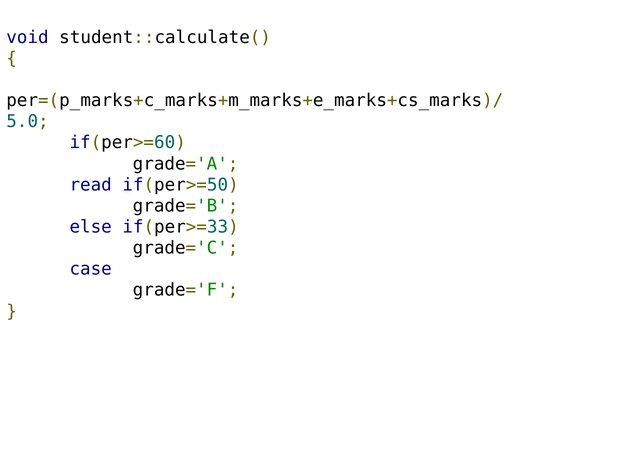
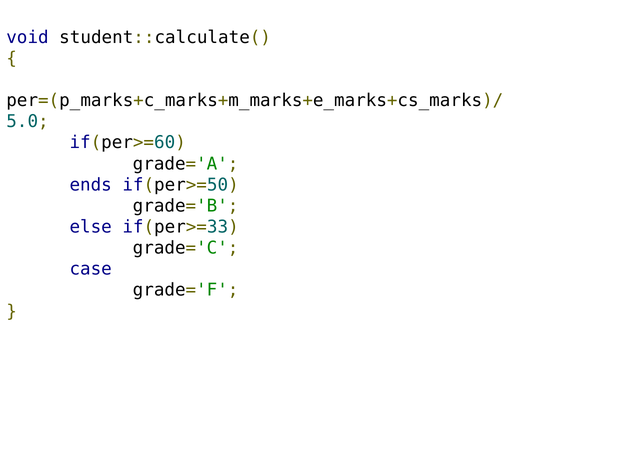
read: read -> ends
